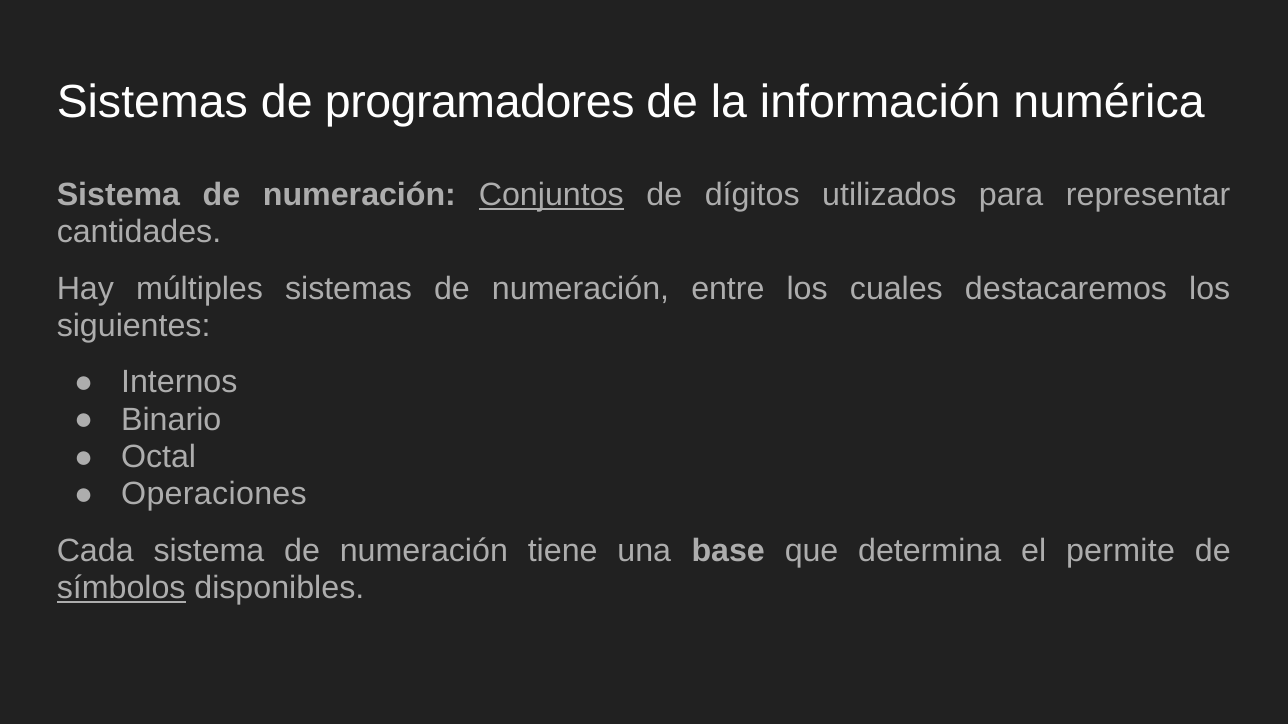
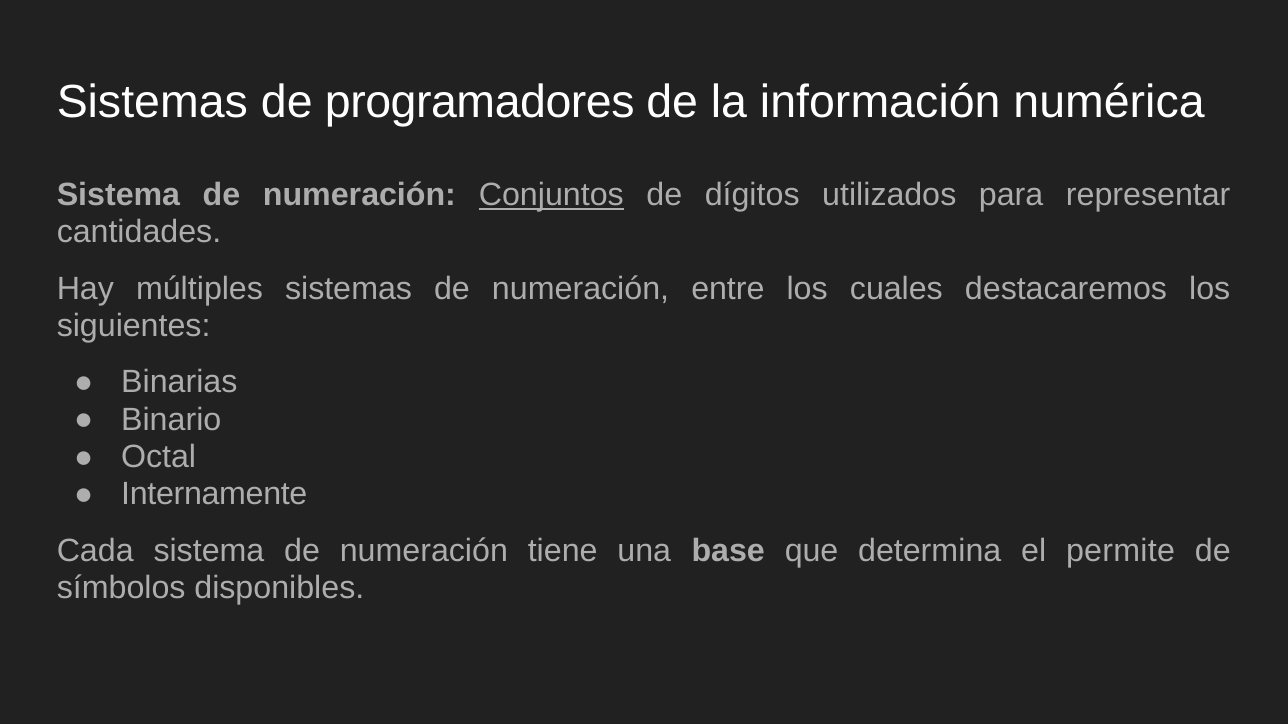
Internos: Internos -> Binarias
Operaciones: Operaciones -> Internamente
símbolos underline: present -> none
